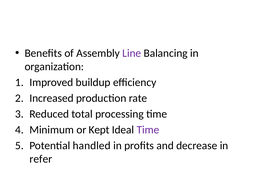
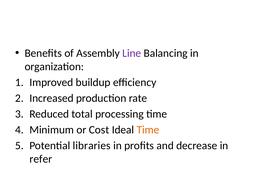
Kept: Kept -> Cost
Time at (148, 130) colour: purple -> orange
handled: handled -> libraries
